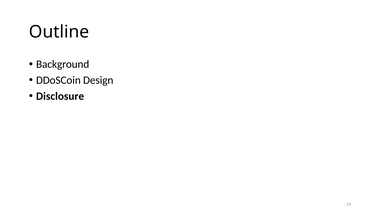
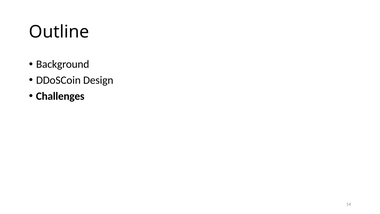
Disclosure: Disclosure -> Challenges
